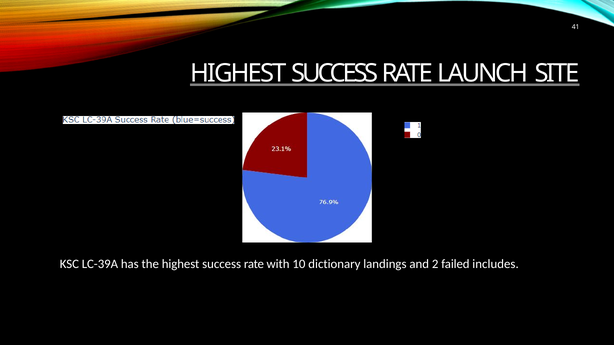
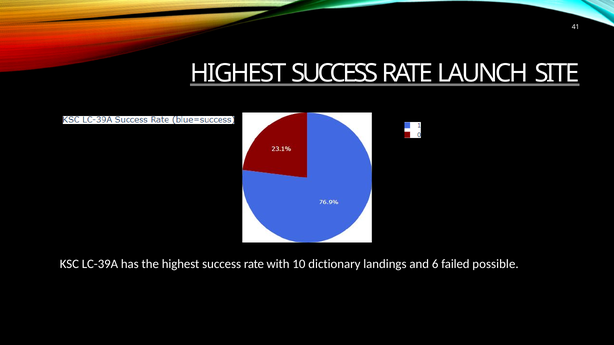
2: 2 -> 6
includes: includes -> possible
